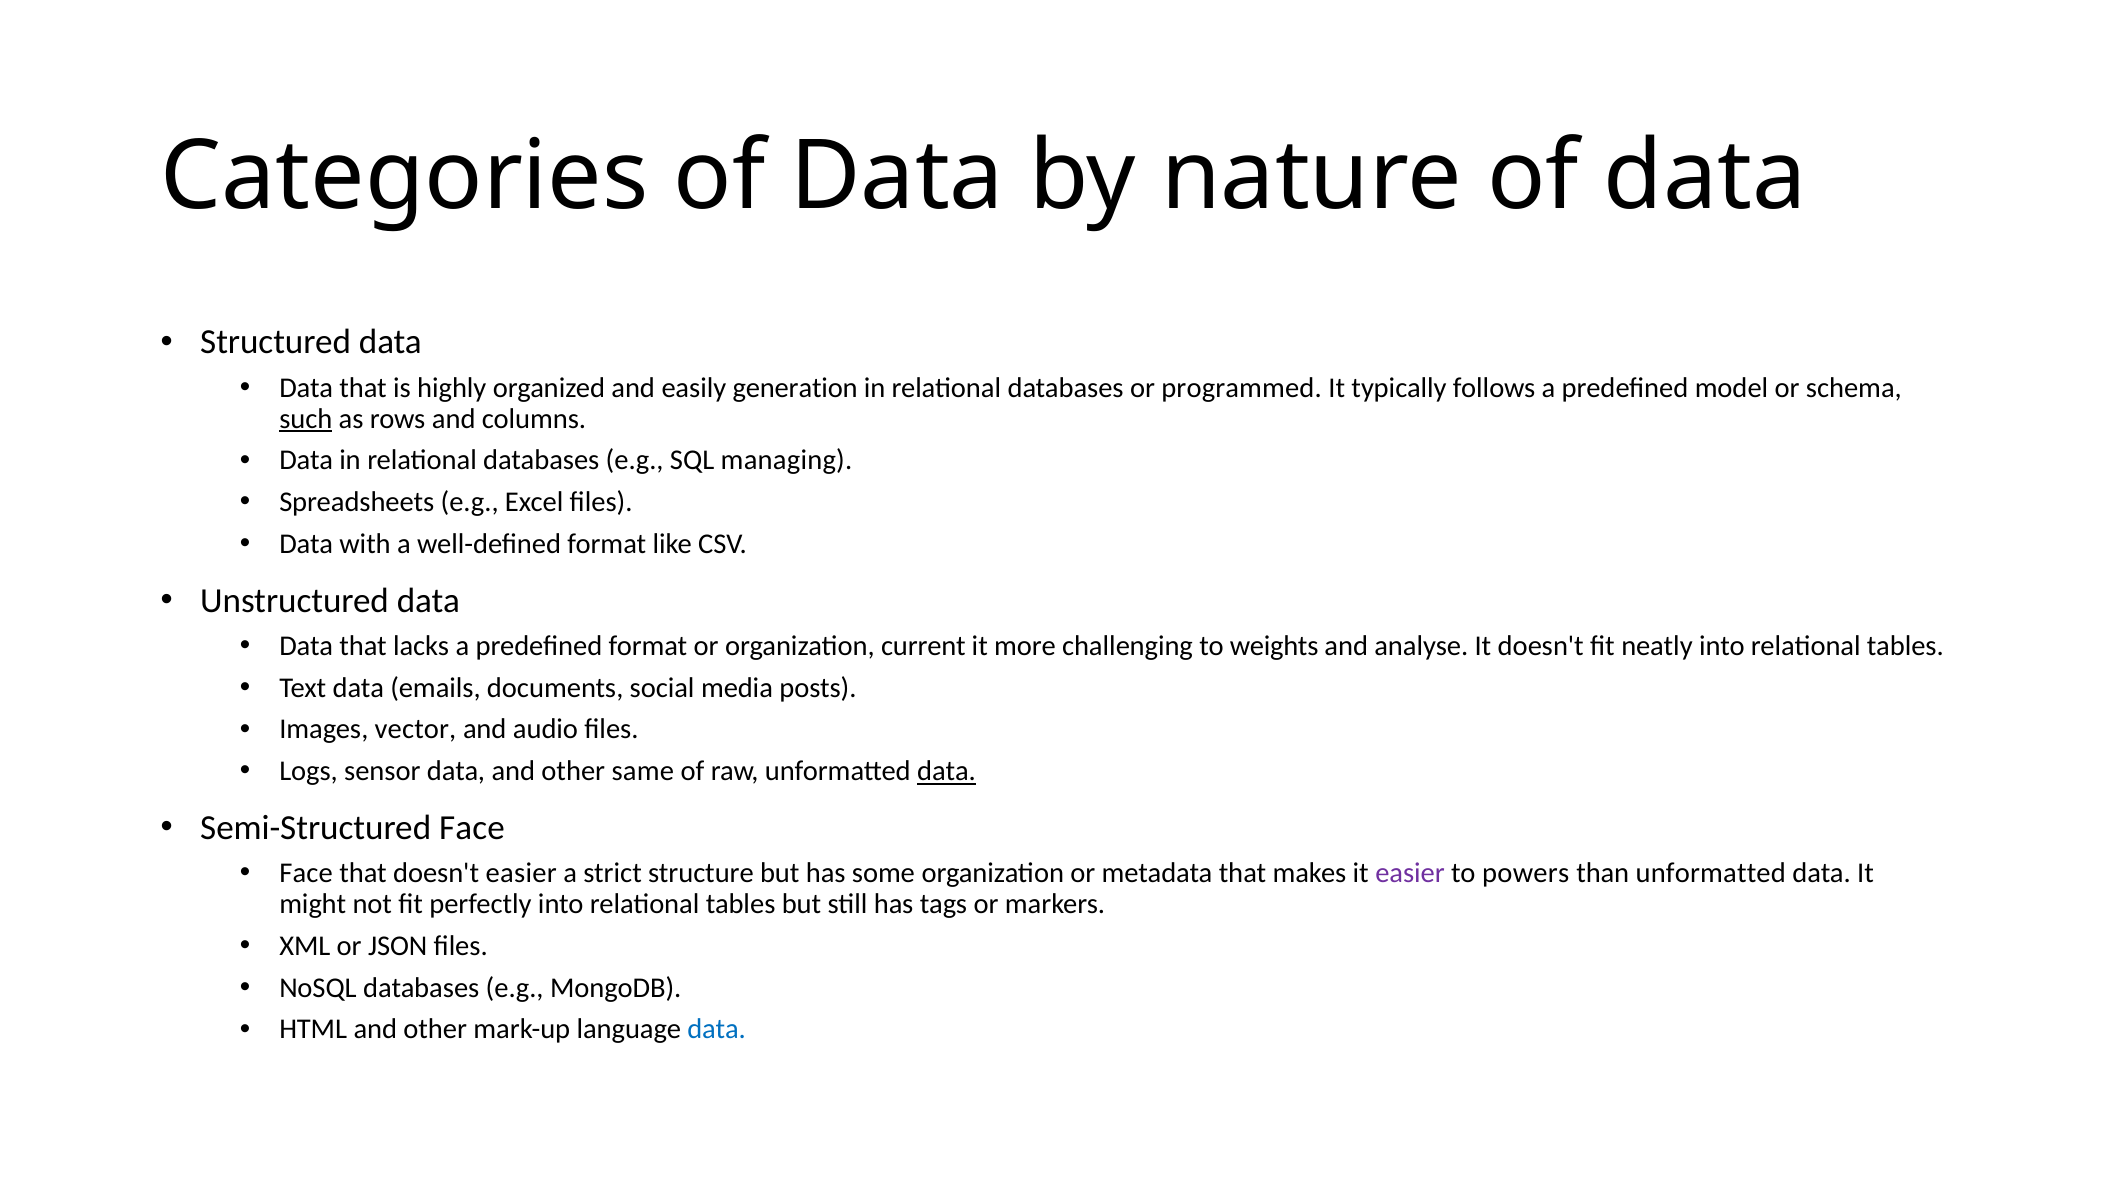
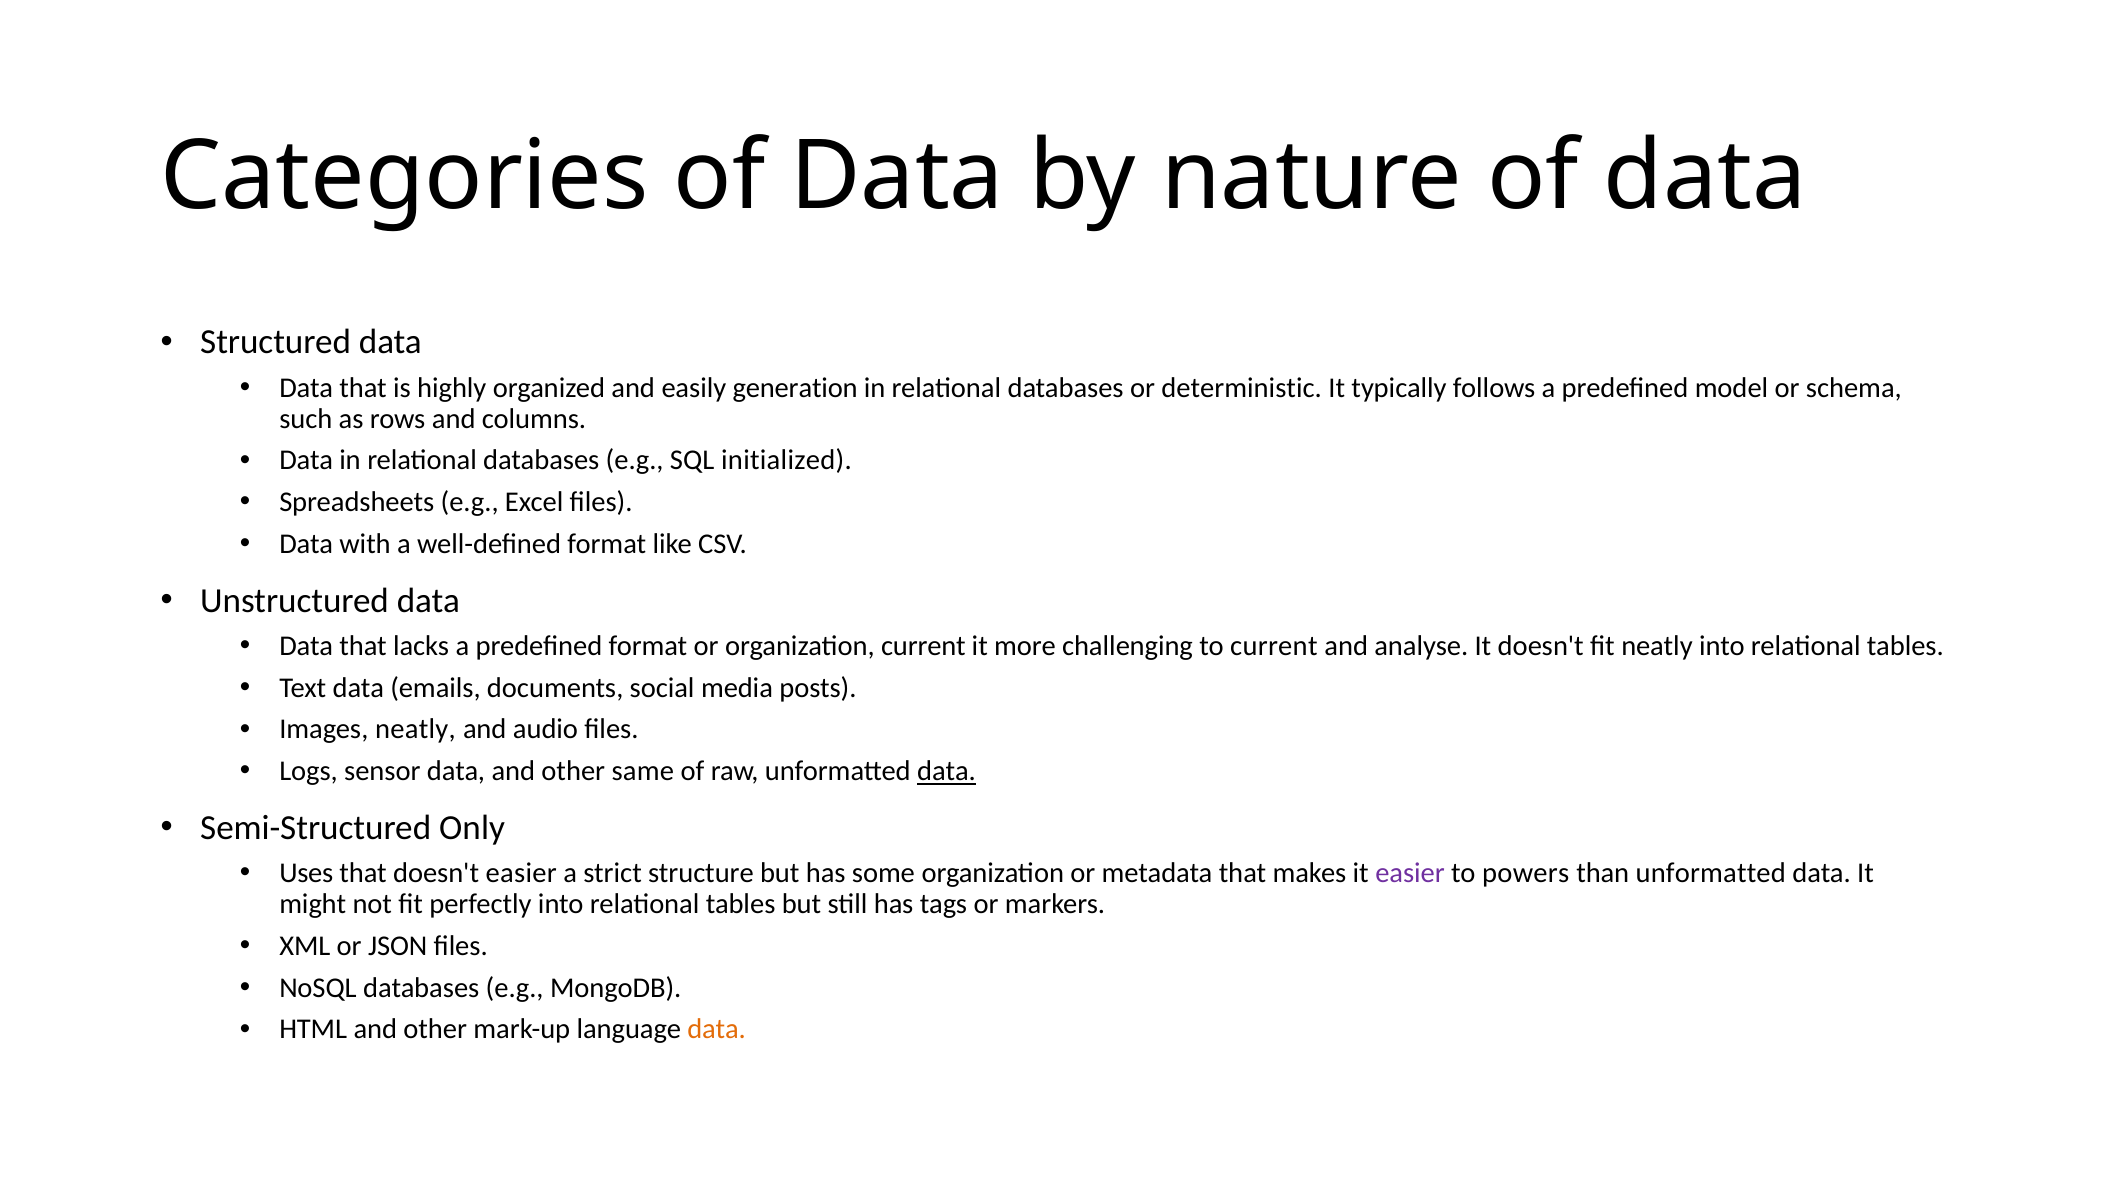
programmed: programmed -> deterministic
such underline: present -> none
managing: managing -> initialized
to weights: weights -> current
Images vector: vector -> neatly
Semi-Structured Face: Face -> Only
Face at (306, 873): Face -> Uses
data at (717, 1029) colour: blue -> orange
